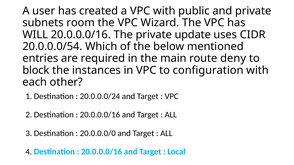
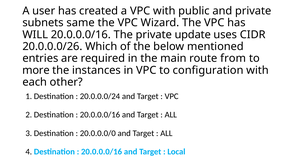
room: room -> same
20.0.0.0/54: 20.0.0.0/54 -> 20.0.0.0/26
deny: deny -> from
block: block -> more
